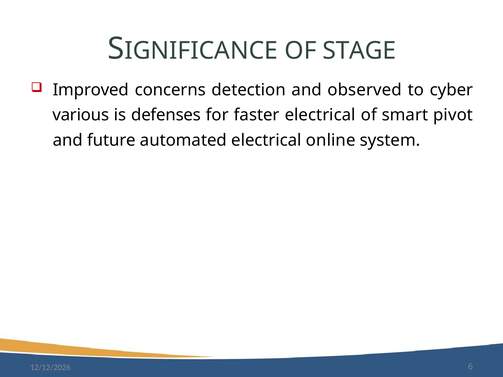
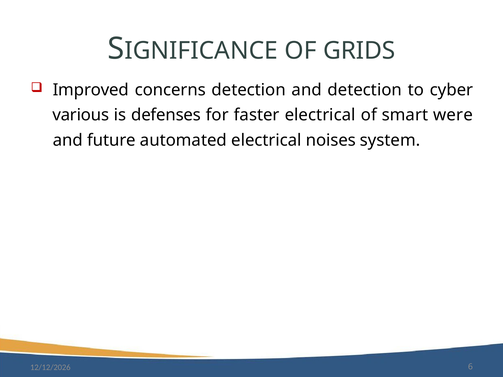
STAGE: STAGE -> GRIDS
and observed: observed -> detection
pivot: pivot -> were
online: online -> noises
